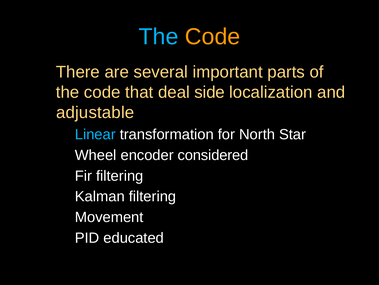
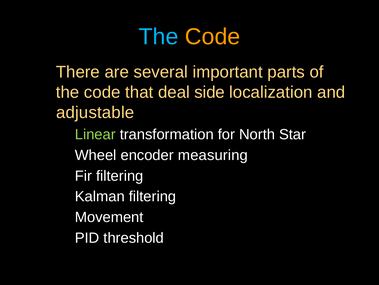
Linear colour: light blue -> light green
considered: considered -> measuring
educated: educated -> threshold
